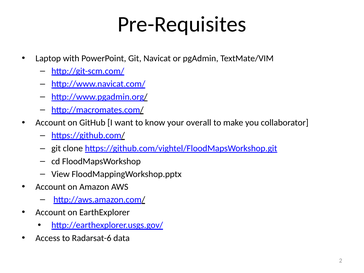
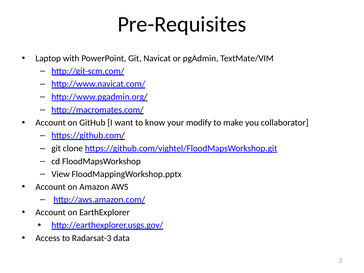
overall: overall -> modify
Radarsat-6: Radarsat-6 -> Radarsat-3
